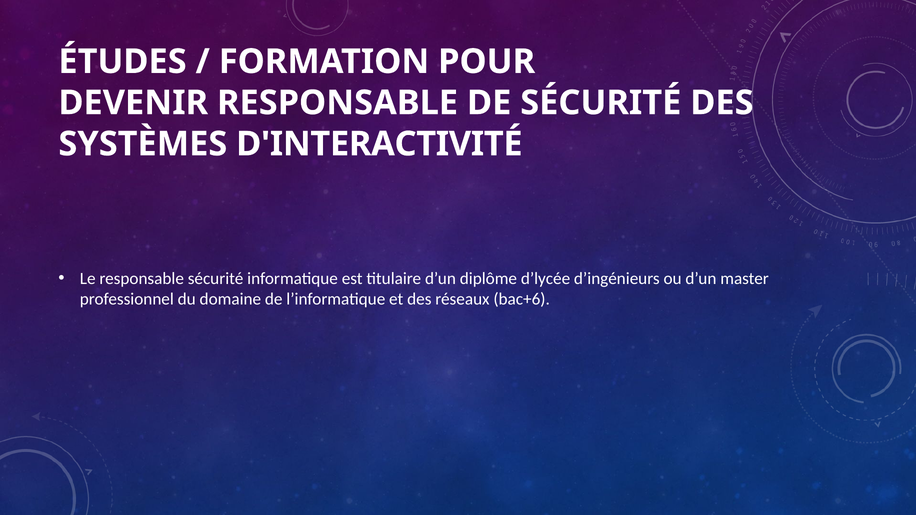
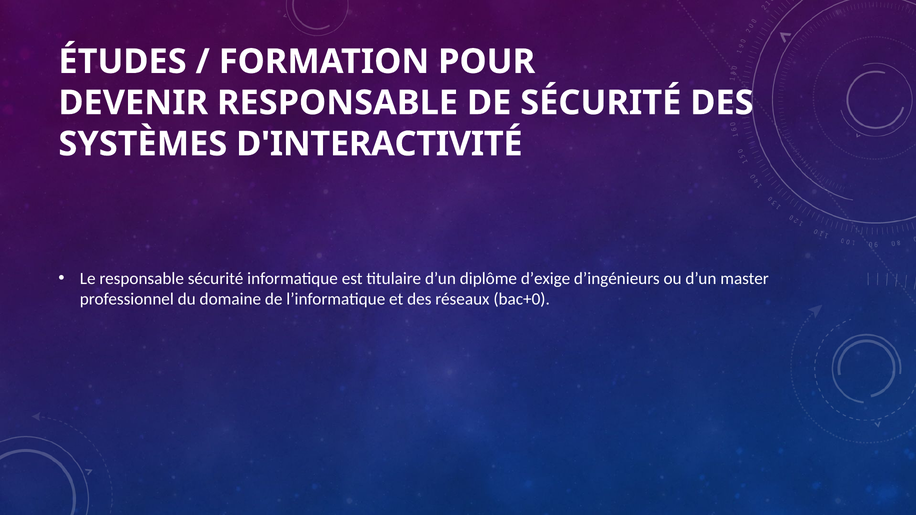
d’lycée: d’lycée -> d’exige
bac+6: bac+6 -> bac+0
